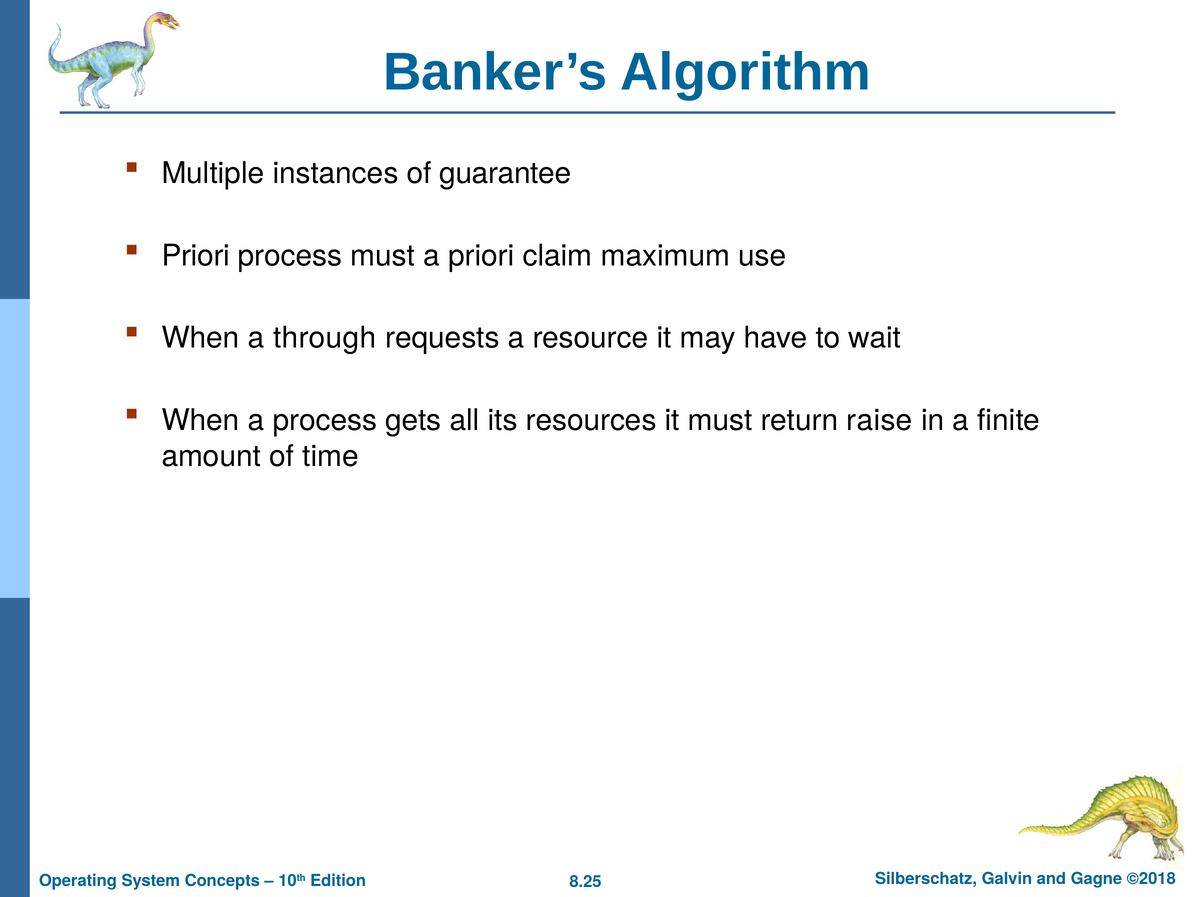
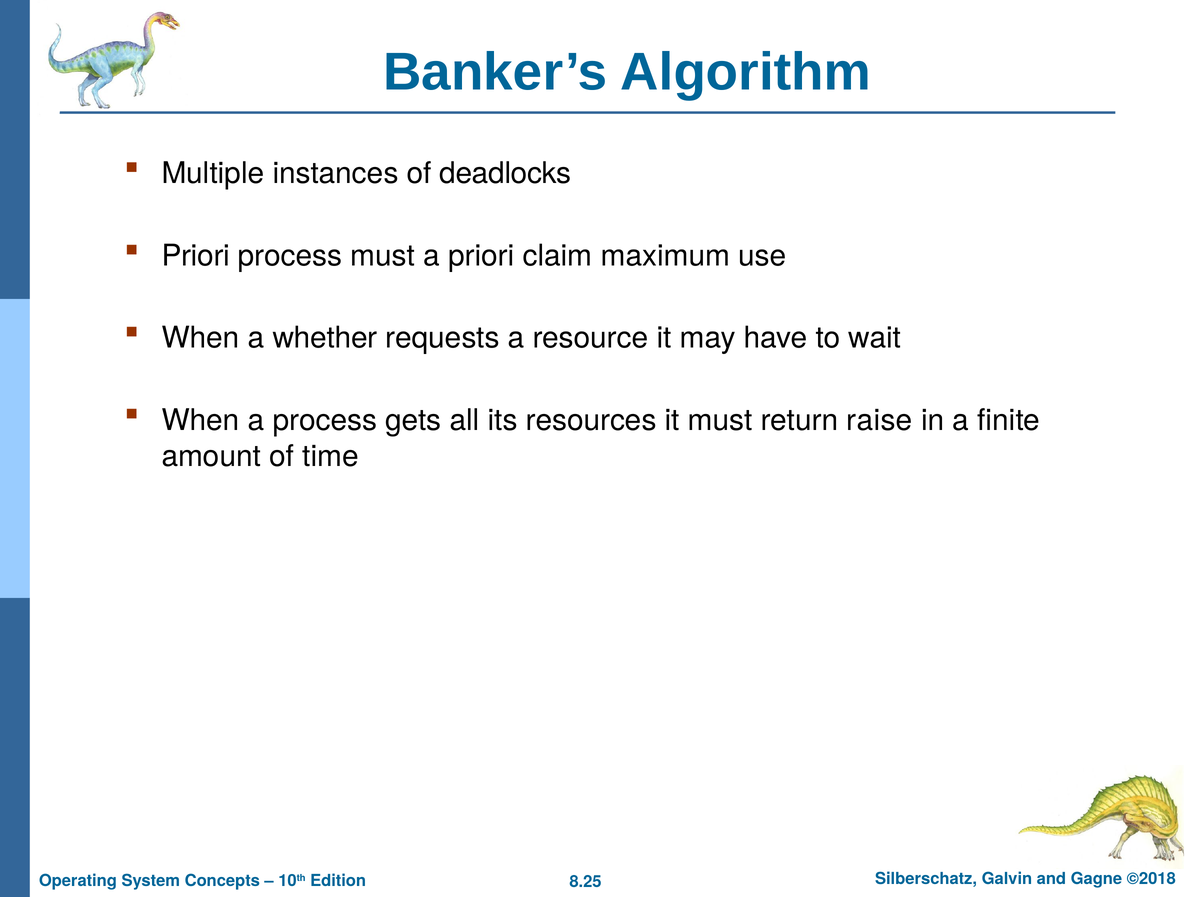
guarantee: guarantee -> deadlocks
through: through -> whether
